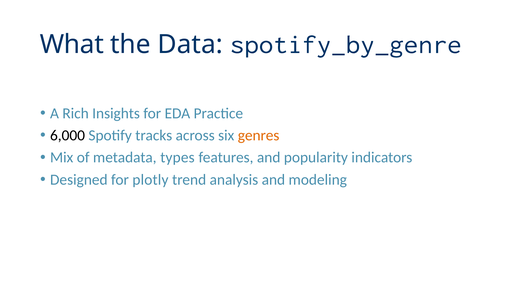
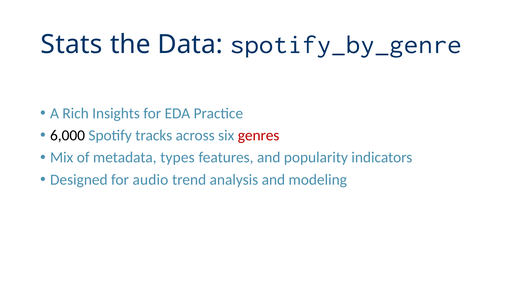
What: What -> Stats
genres colour: orange -> red
plotly: plotly -> audio
